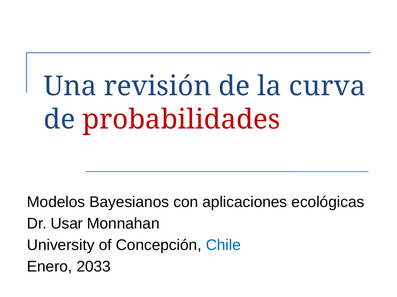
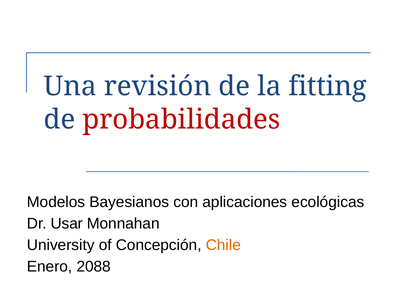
curva: curva -> fitting
Chile colour: blue -> orange
2033: 2033 -> 2088
